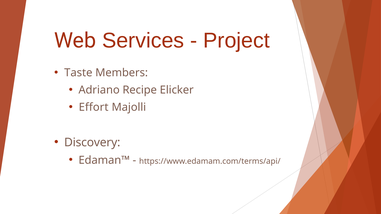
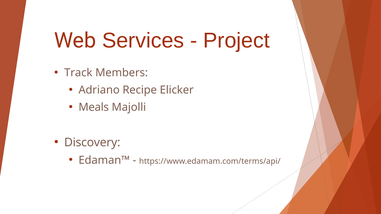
Taste: Taste -> Track
Effort: Effort -> Meals
